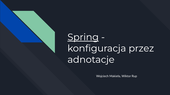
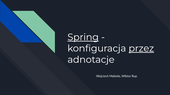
przez underline: none -> present
